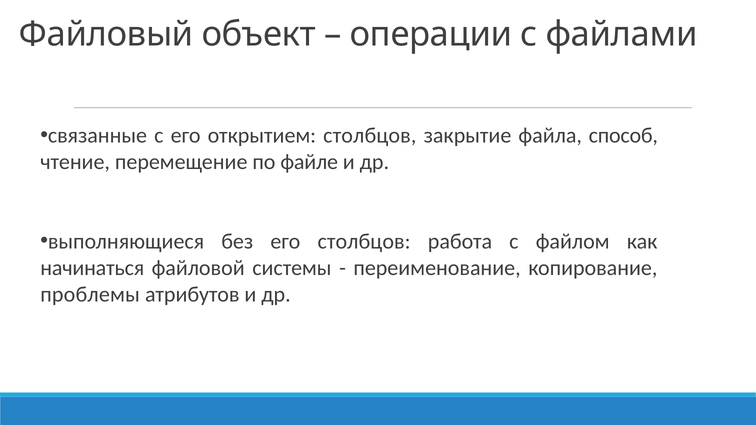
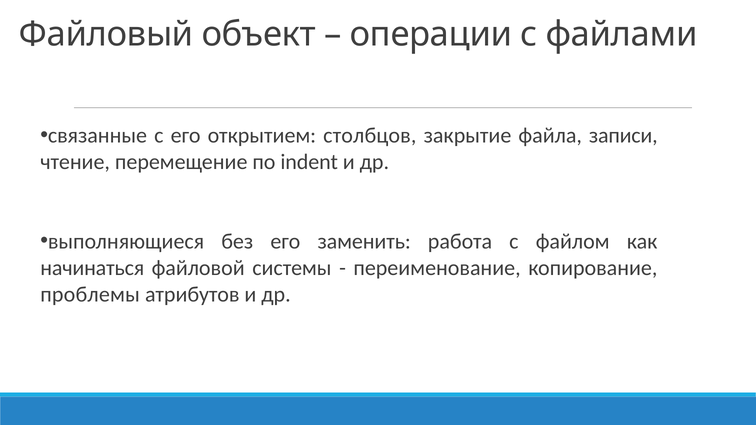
способ: способ -> записи
файле: файле -> indent
его столбцов: столбцов -> заменить
